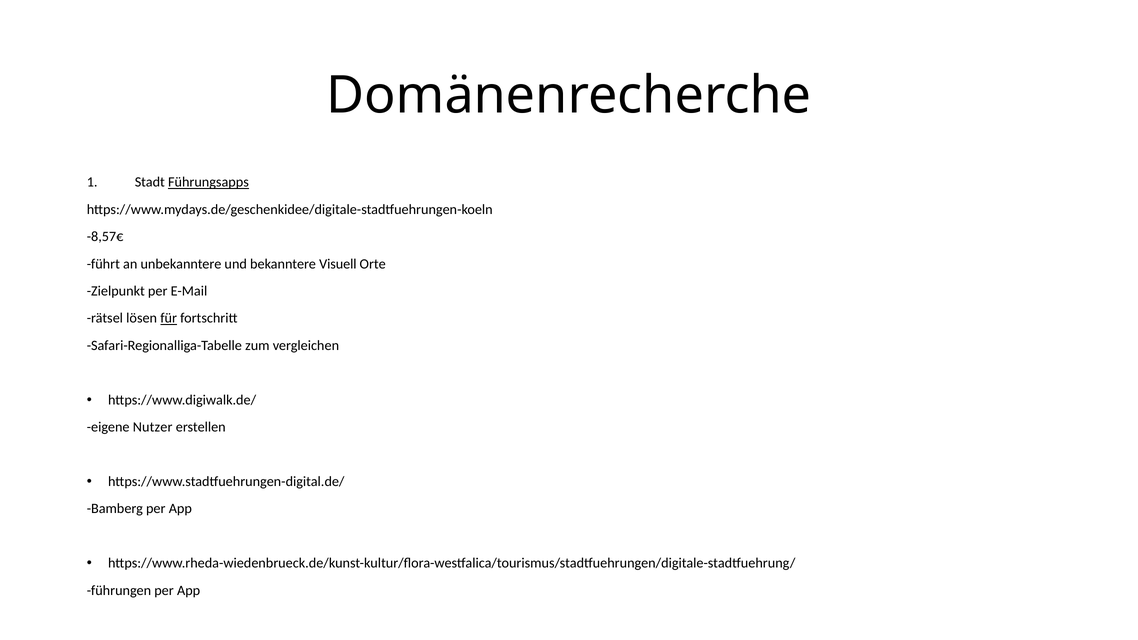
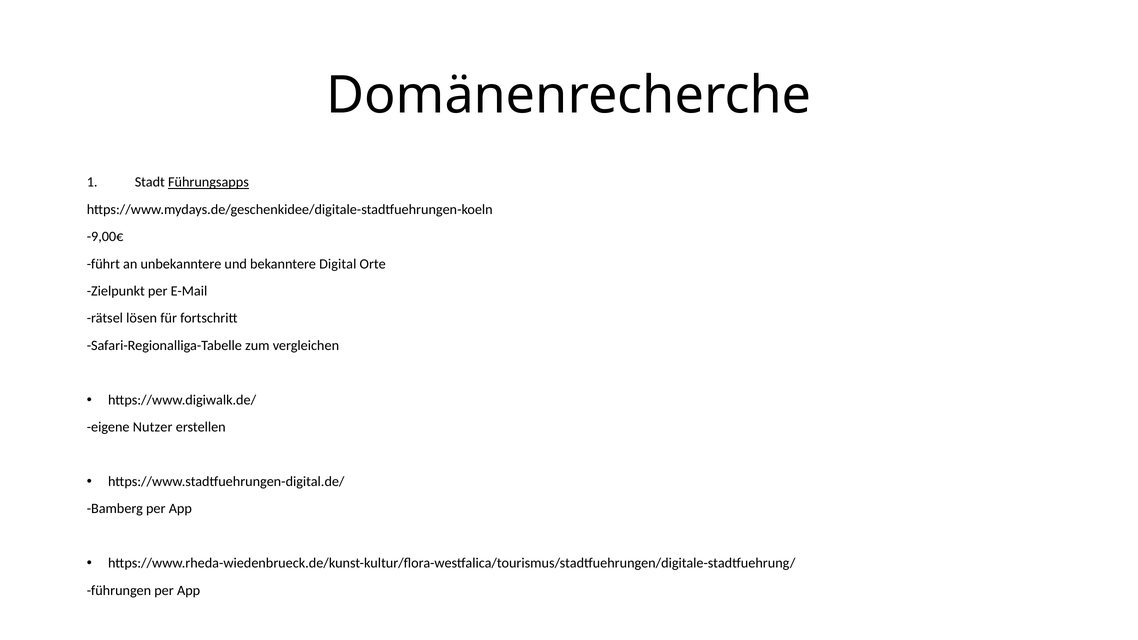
-8,57€: -8,57€ -> -9,00€
Visuell: Visuell -> Digital
für underline: present -> none
